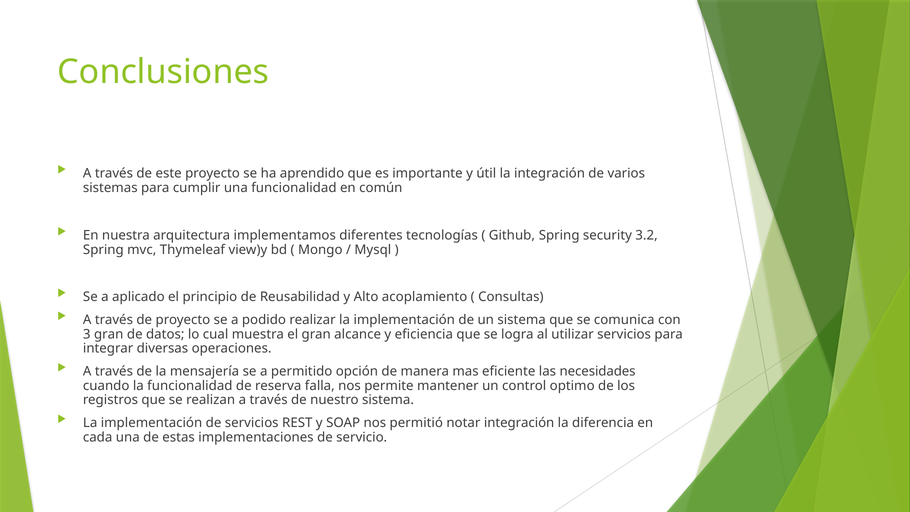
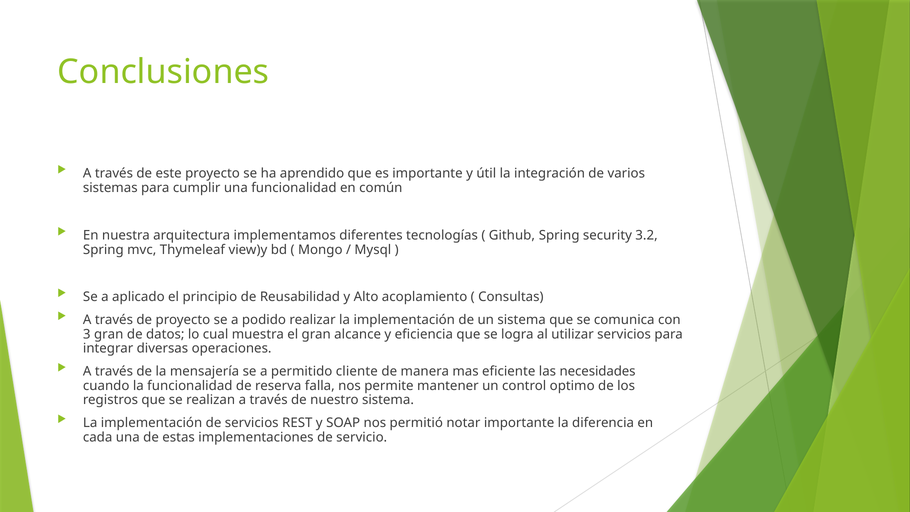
opción: opción -> cliente
notar integración: integración -> importante
